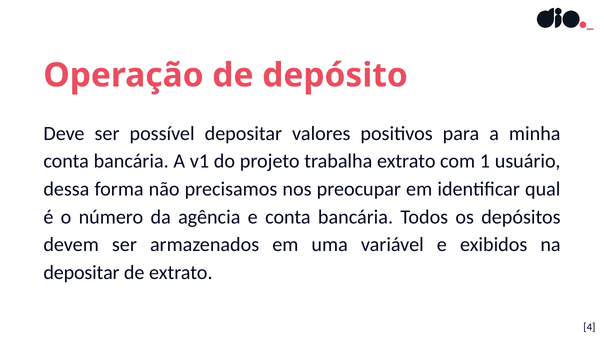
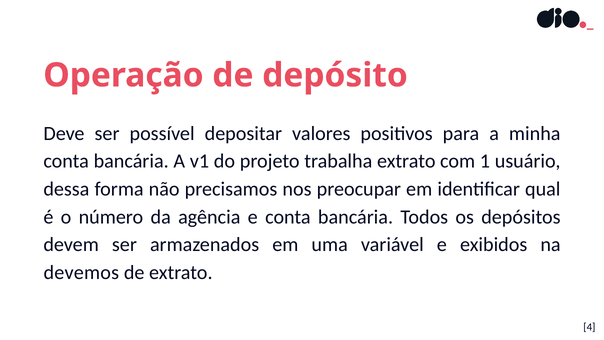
depositar at (82, 272): depositar -> devemos
